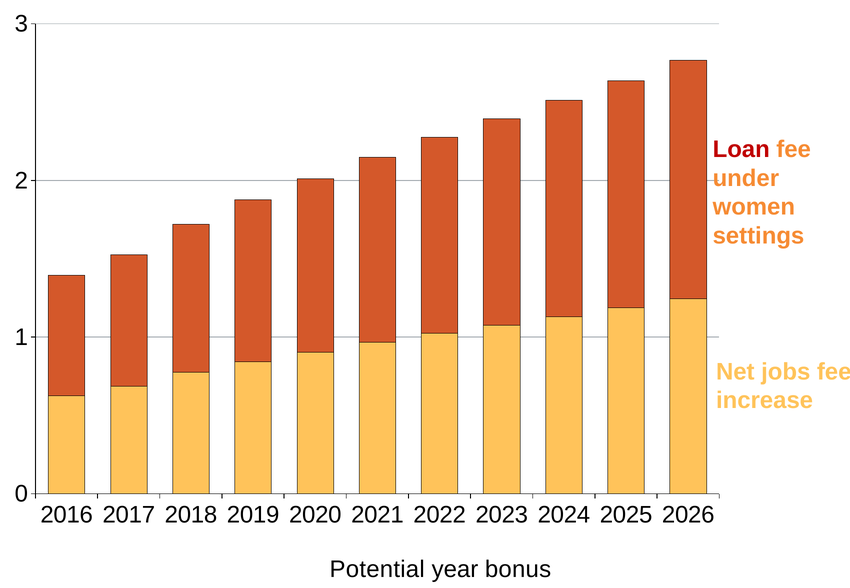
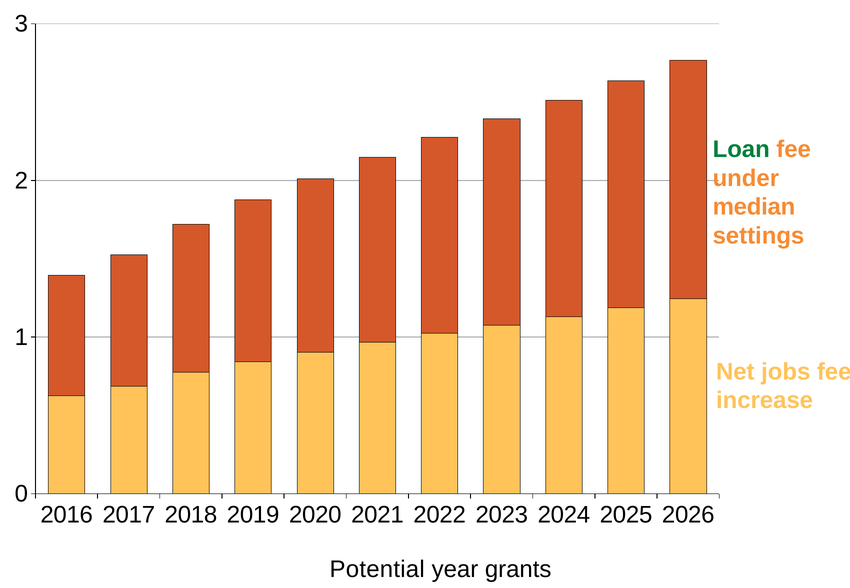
Loan colour: red -> green
women: women -> median
bonus: bonus -> grants
